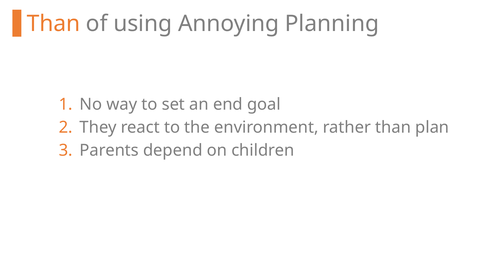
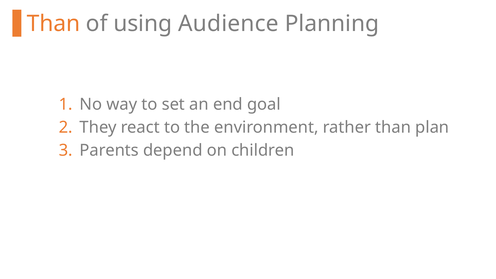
Annoying: Annoying -> Audience
